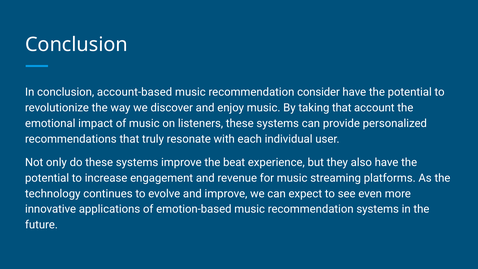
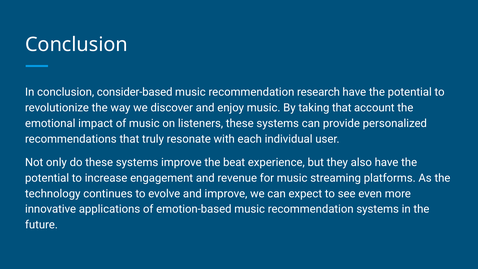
account-based: account-based -> consider-based
consider: consider -> research
